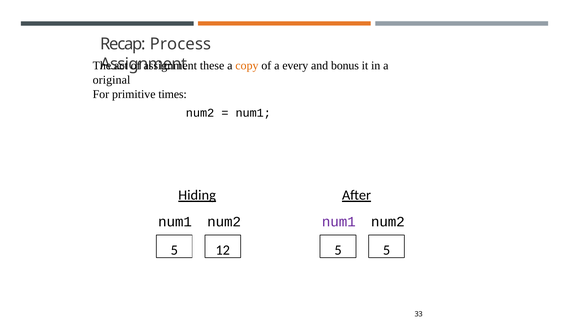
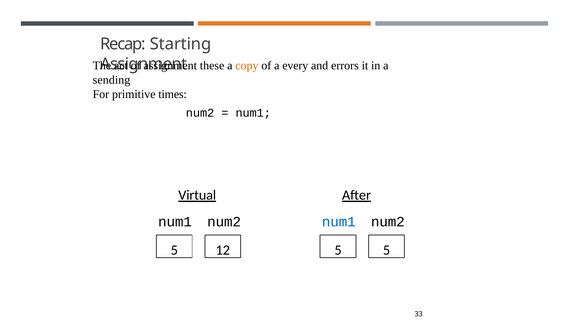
Process: Process -> Starting
bonus: bonus -> errors
original: original -> sending
Hiding: Hiding -> Virtual
num1 at (339, 222) colour: purple -> blue
